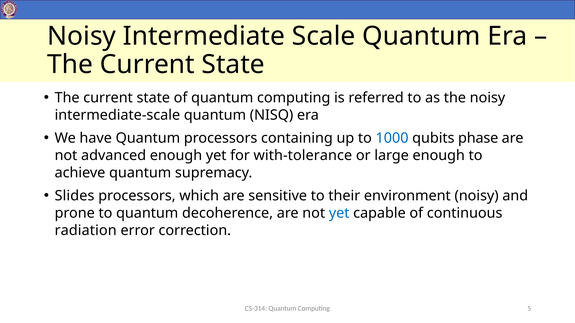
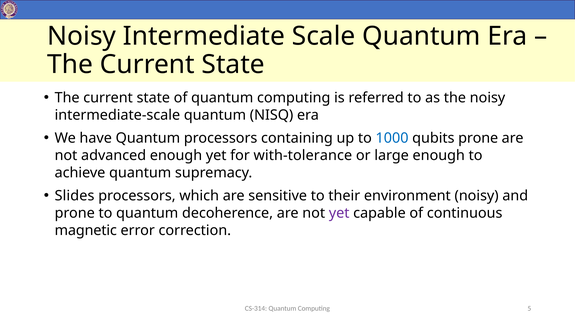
qubits phase: phase -> prone
yet at (339, 213) colour: blue -> purple
radiation: radiation -> magnetic
